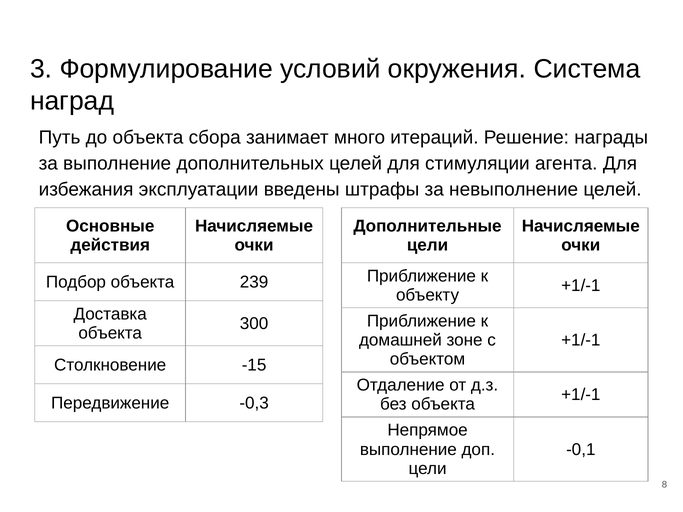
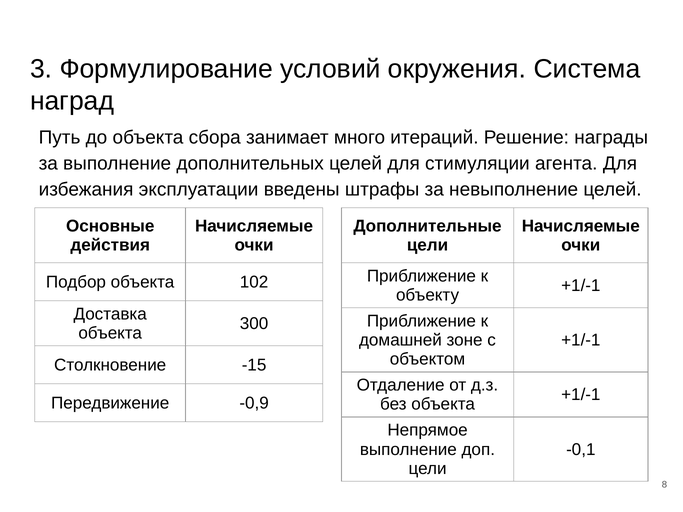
239: 239 -> 102
-0,3: -0,3 -> -0,9
